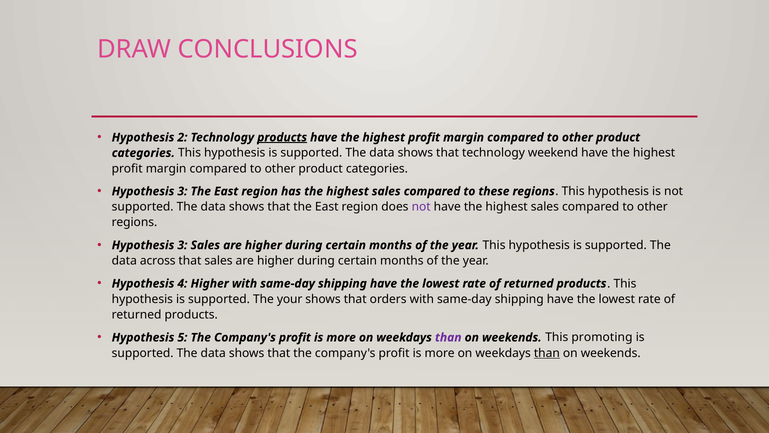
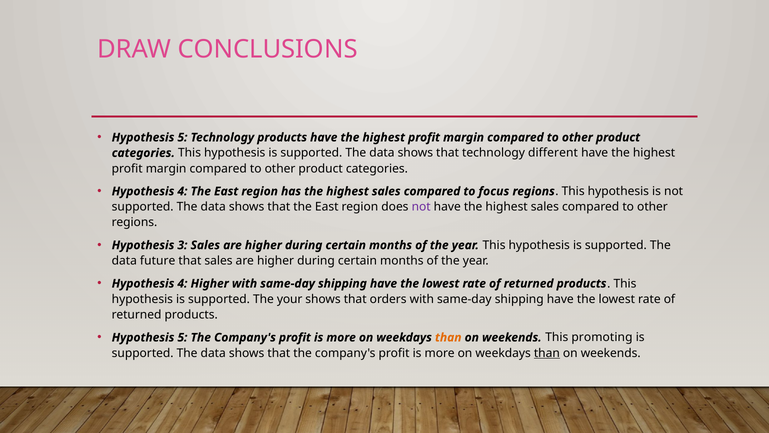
2 at (182, 137): 2 -> 5
products at (282, 137) underline: present -> none
weekend: weekend -> different
3 at (182, 191): 3 -> 4
these: these -> focus
across: across -> future
than at (448, 337) colour: purple -> orange
